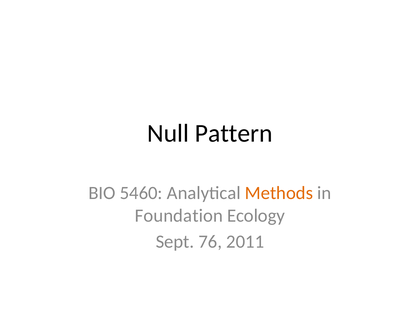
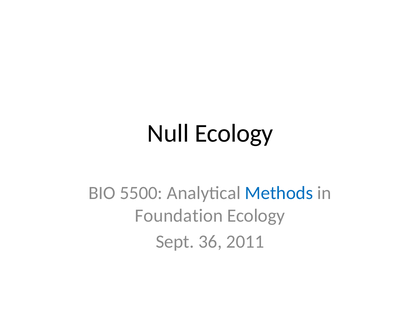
Null Pattern: Pattern -> Ecology
5460: 5460 -> 5500
Methods colour: orange -> blue
76: 76 -> 36
